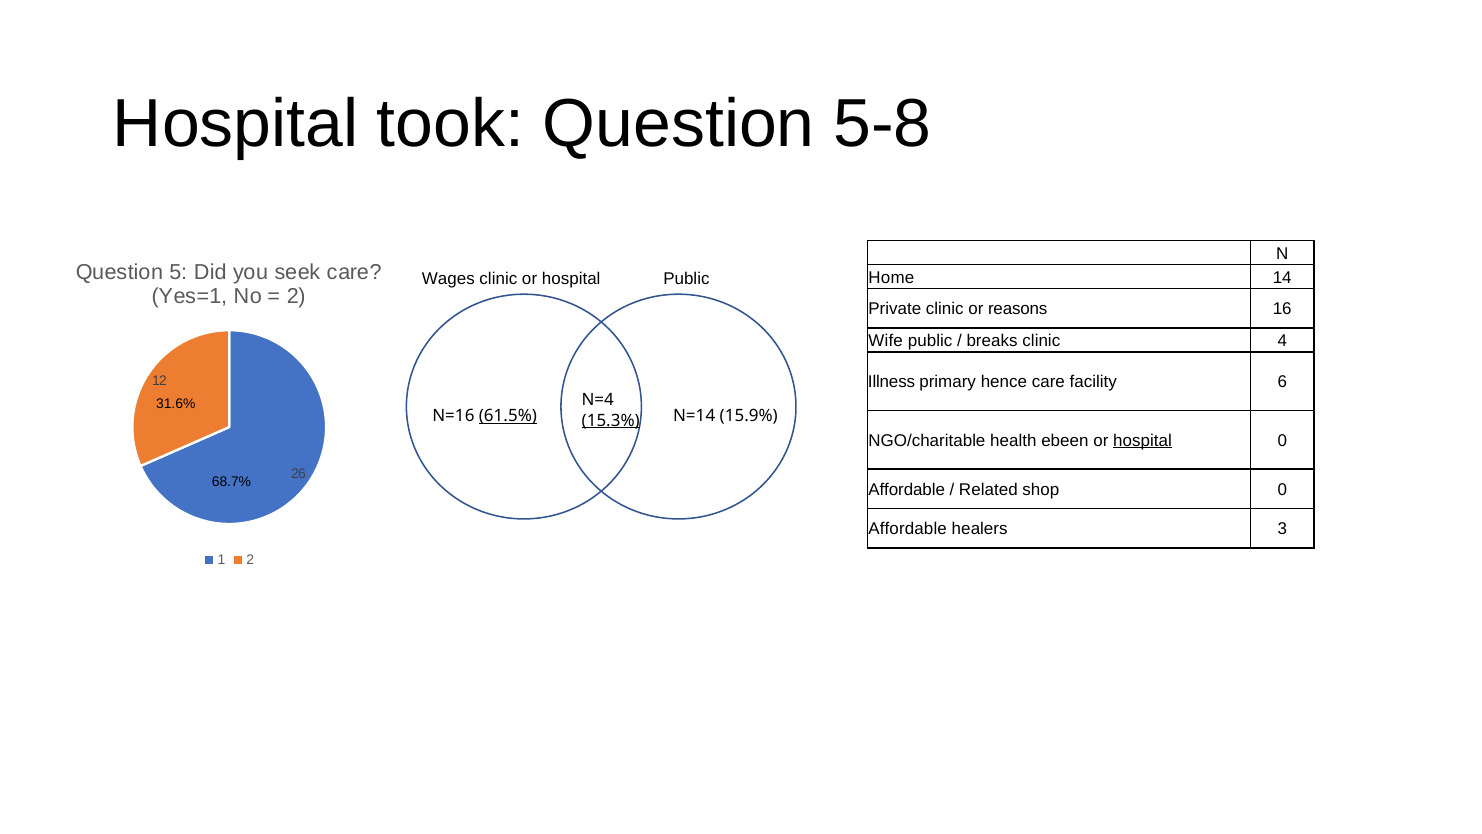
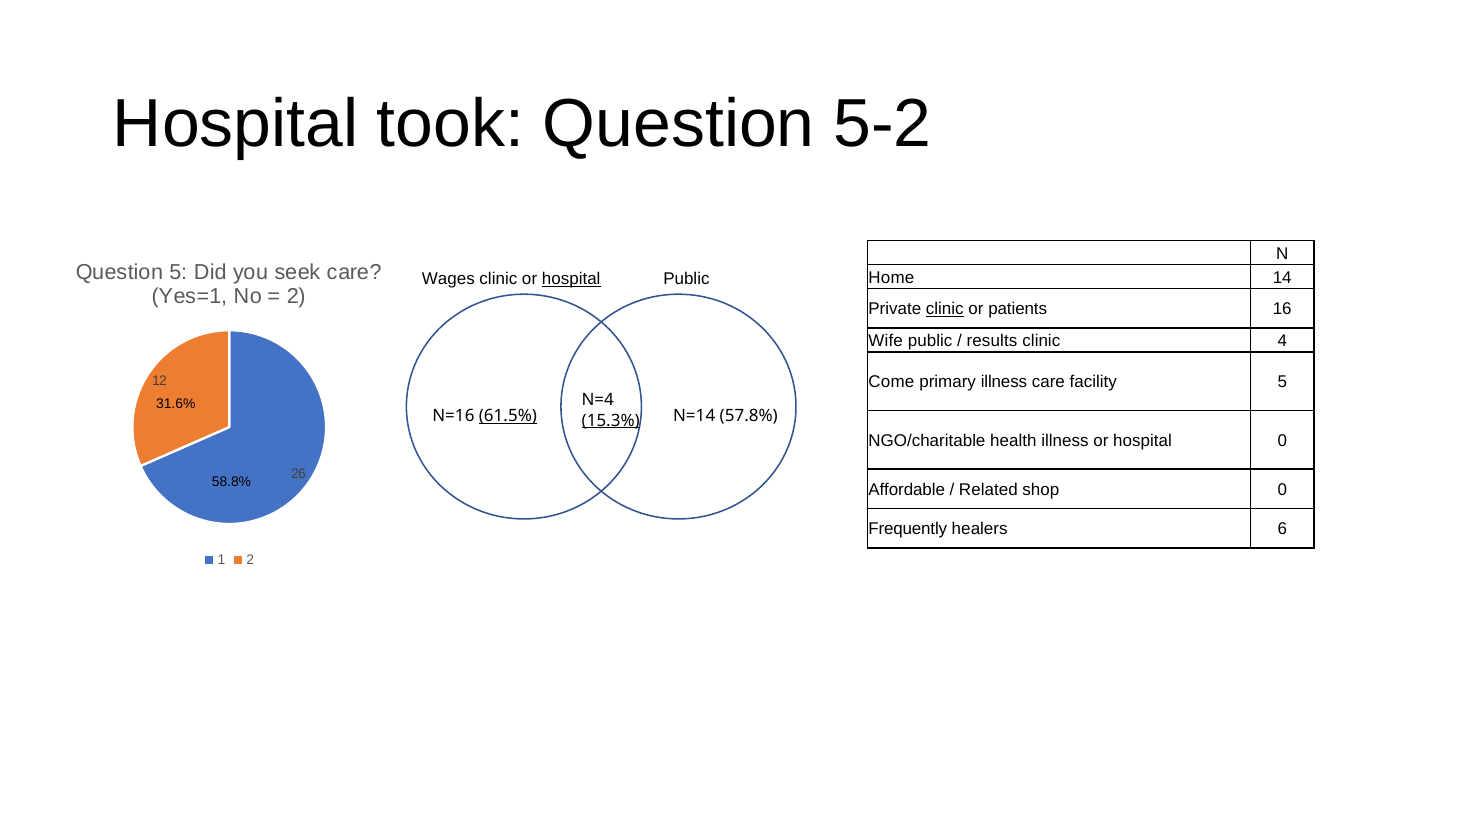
5-8: 5-8 -> 5-2
hospital at (571, 279) underline: none -> present
clinic at (945, 309) underline: none -> present
reasons: reasons -> patients
breaks: breaks -> results
Illness: Illness -> Come
primary hence: hence -> illness
facility 6: 6 -> 5
15.9%: 15.9% -> 57.8%
health ebeen: ebeen -> illness
hospital at (1143, 440) underline: present -> none
68.7%: 68.7% -> 58.8%
Affordable at (908, 529): Affordable -> Frequently
3: 3 -> 6
